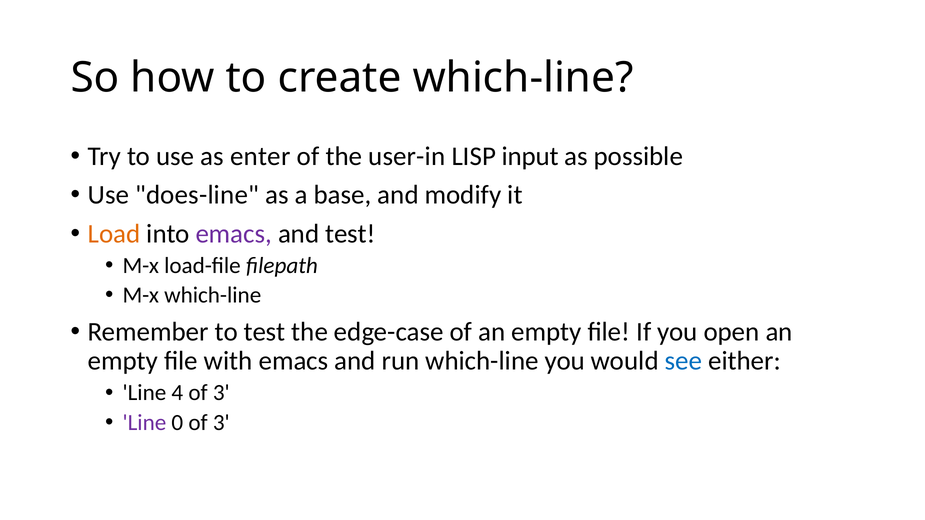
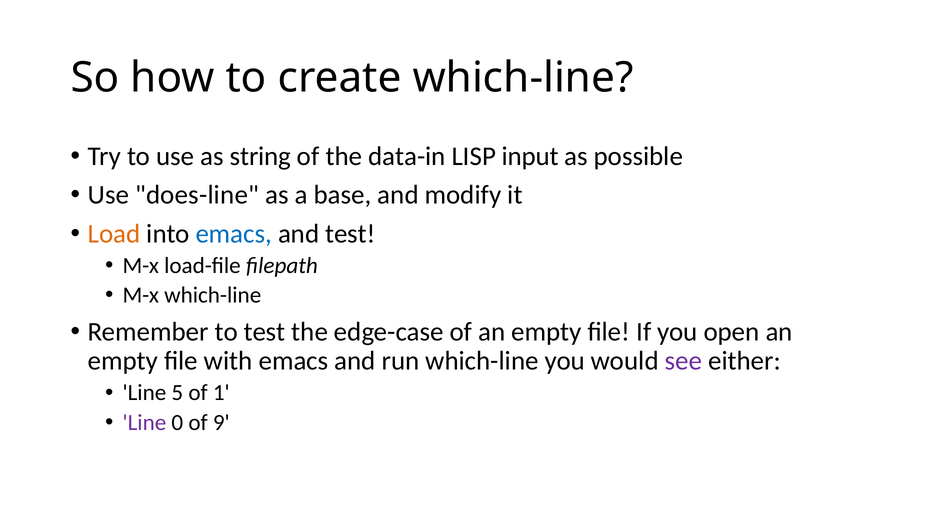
enter: enter -> string
user-in: user-in -> data-in
emacs at (234, 234) colour: purple -> blue
see colour: blue -> purple
4: 4 -> 5
3 at (221, 393): 3 -> 1
0 of 3: 3 -> 9
